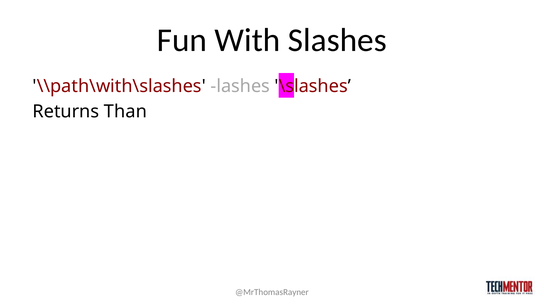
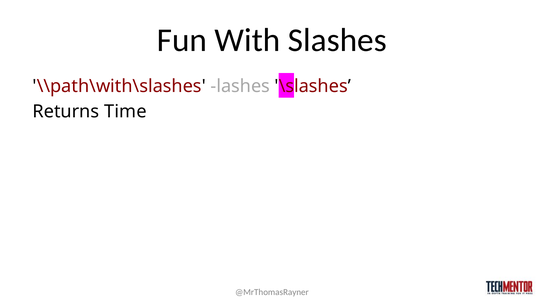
Than: Than -> Time
